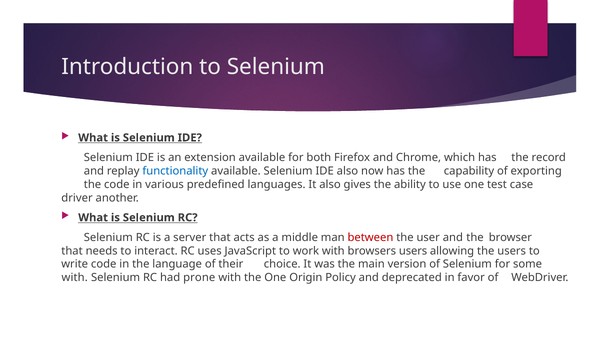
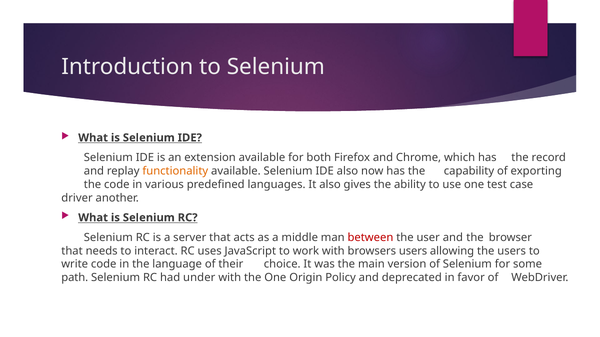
functionality colour: blue -> orange
with at (75, 278): with -> path
prone: prone -> under
